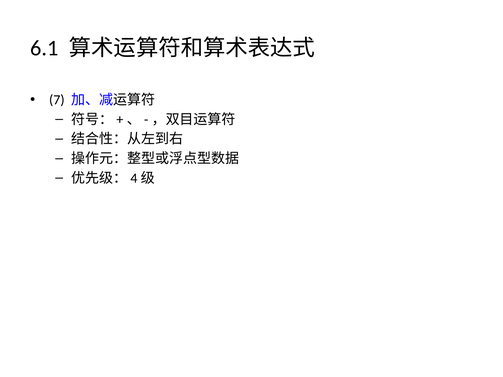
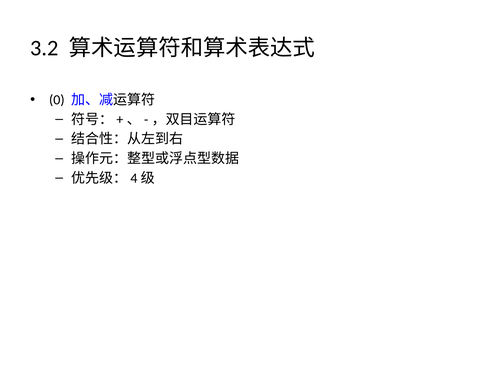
6.1: 6.1 -> 3.2
7: 7 -> 0
